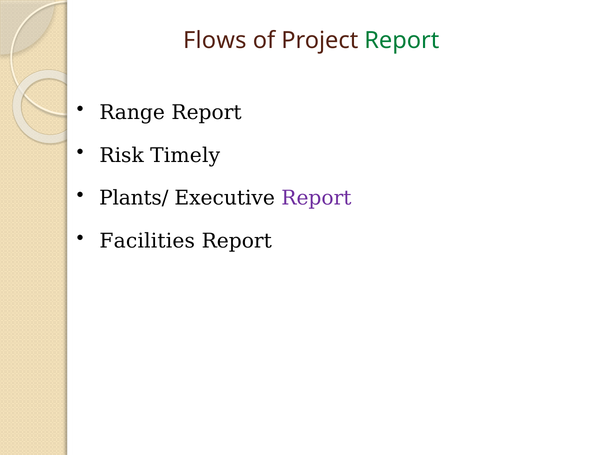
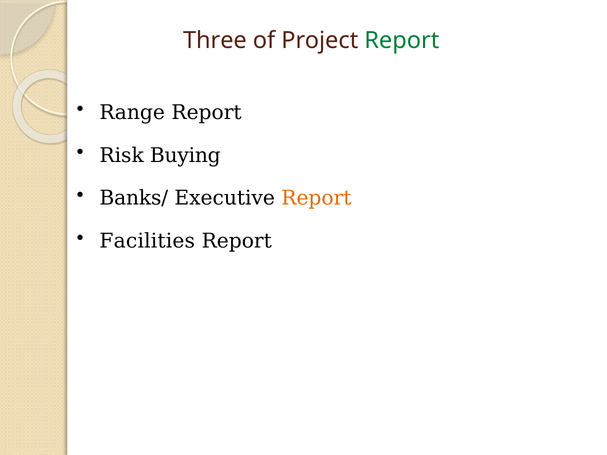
Flows: Flows -> Three
Timely: Timely -> Buying
Plants/: Plants/ -> Banks/
Report at (316, 198) colour: purple -> orange
